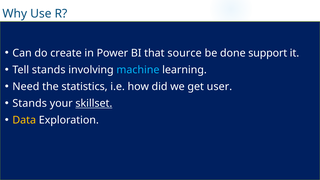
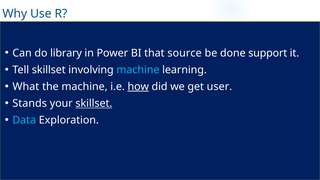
create: create -> library
Tell stands: stands -> skillset
Need: Need -> What
the statistics: statistics -> machine
how underline: none -> present
Data colour: yellow -> light blue
